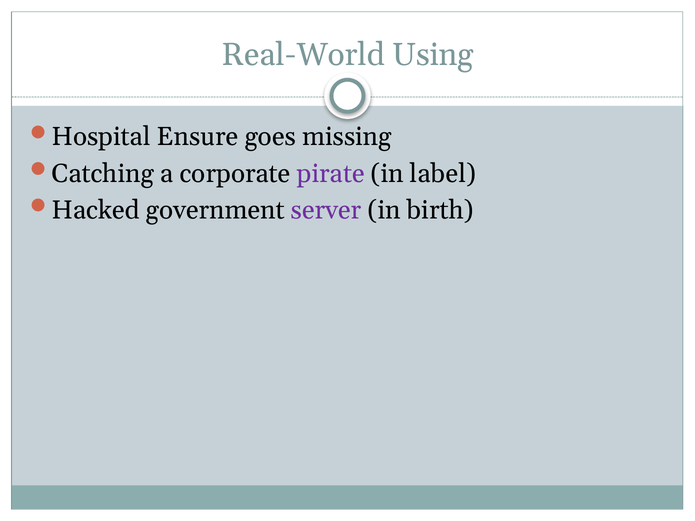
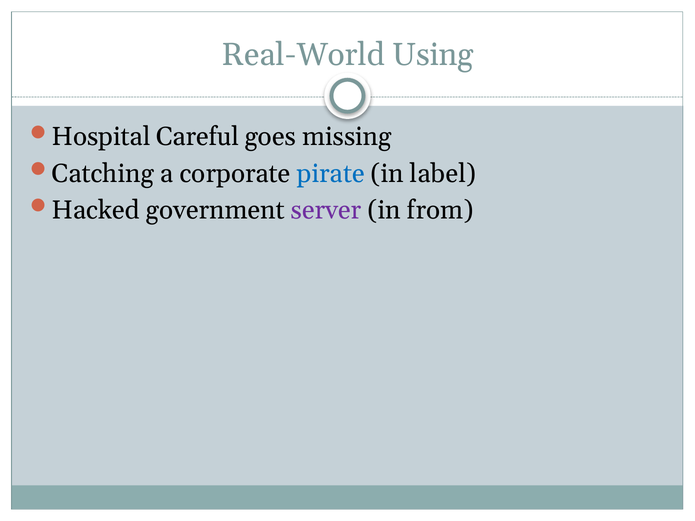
Ensure: Ensure -> Careful
pirate colour: purple -> blue
birth: birth -> from
